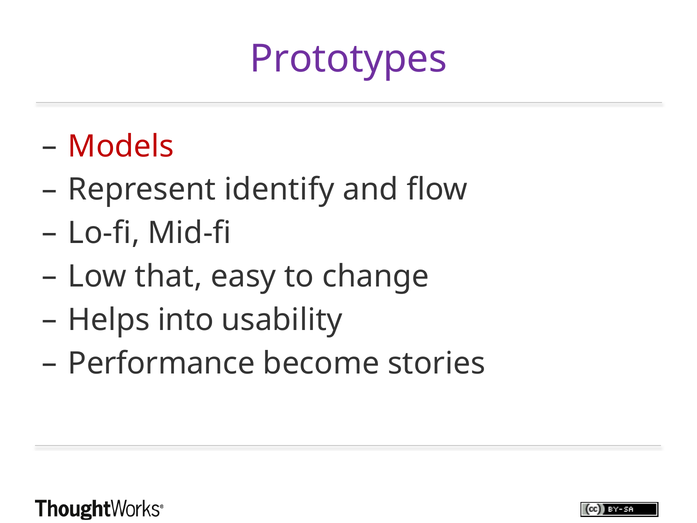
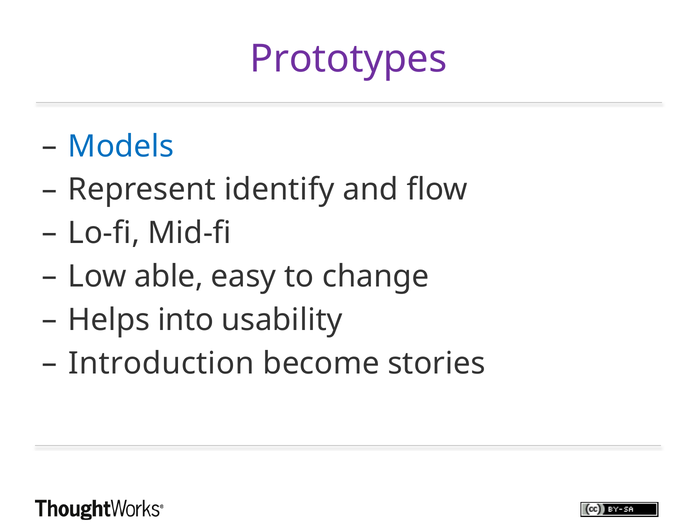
Models colour: red -> blue
that: that -> able
Performance: Performance -> Introduction
